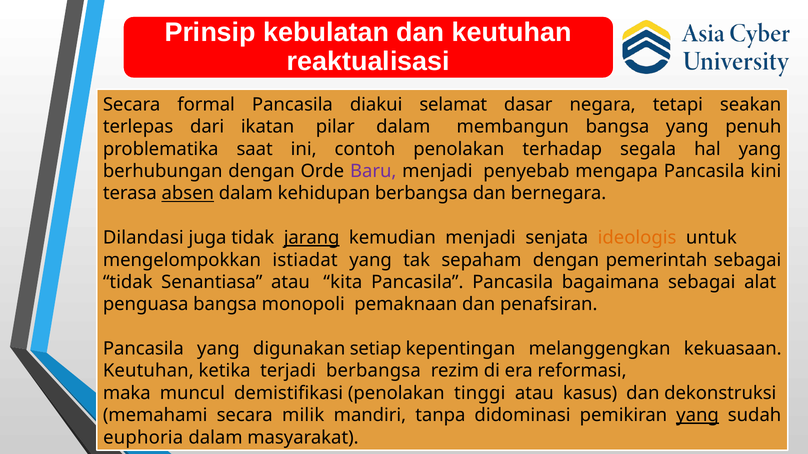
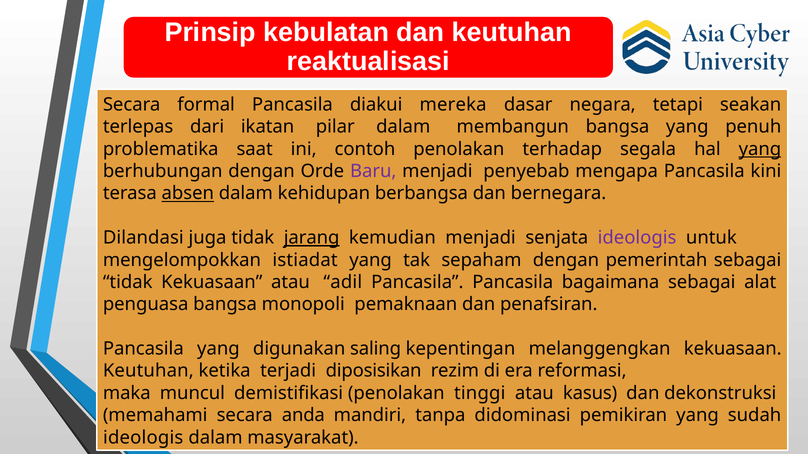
selamat: selamat -> mereka
yang at (760, 149) underline: none -> present
ideologis at (637, 238) colour: orange -> purple
tidak Senantiasa: Senantiasa -> Kekuasaan
kita: kita -> adil
setiap: setiap -> saling
terjadi berbangsa: berbangsa -> diposisikan
milik: milik -> anda
yang at (698, 416) underline: present -> none
euphoria at (143, 438): euphoria -> ideologis
